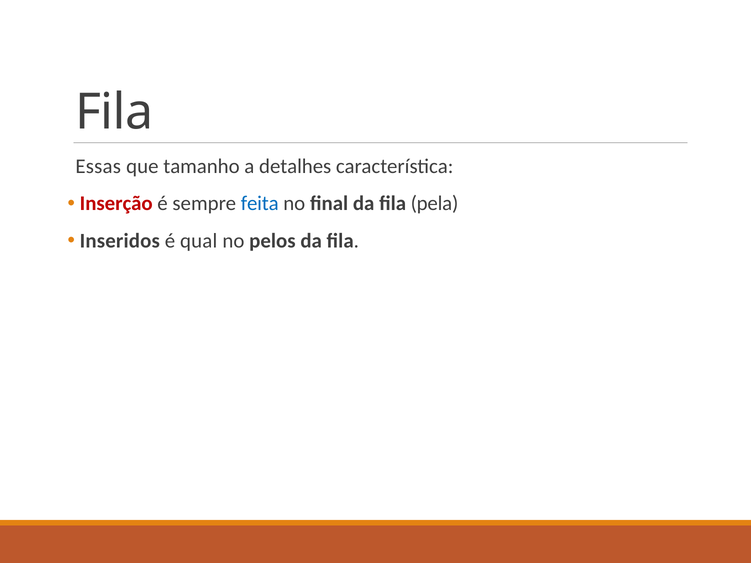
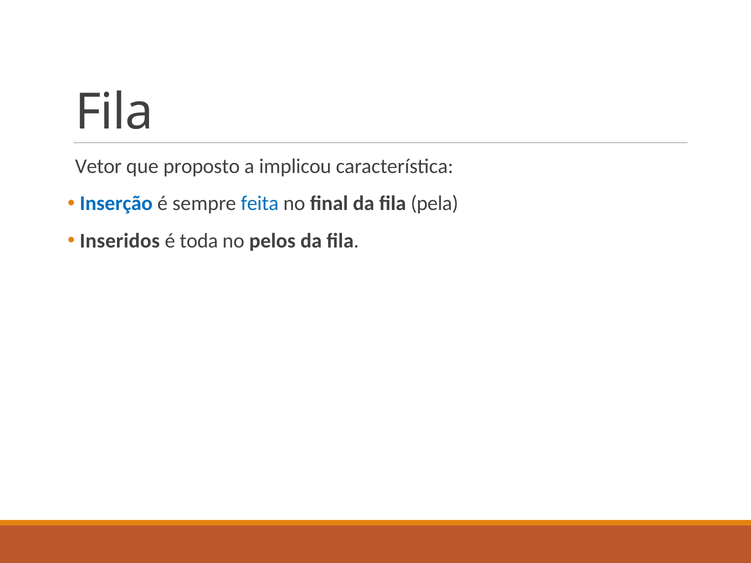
Essas: Essas -> Vetor
tamanho: tamanho -> proposto
detalhes: detalhes -> implicou
Inserção colour: red -> blue
qual: qual -> toda
